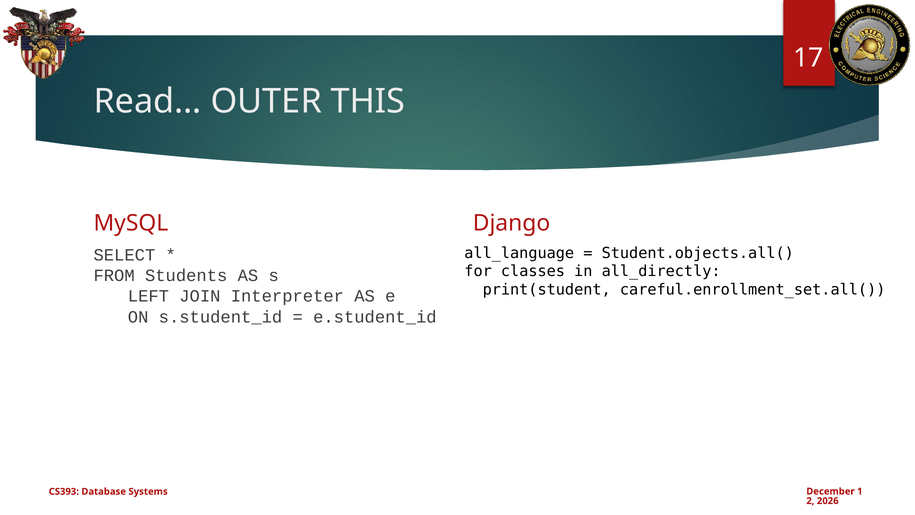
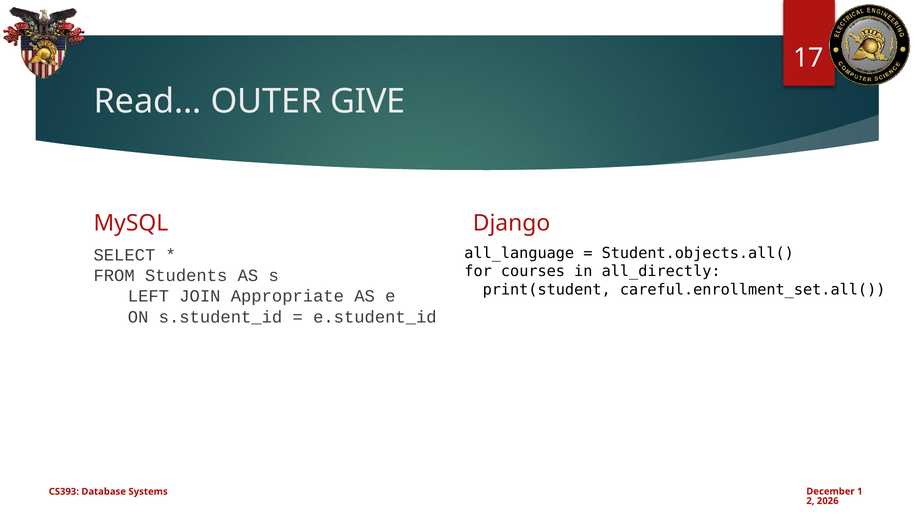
THIS: THIS -> GIVE
classes: classes -> courses
Interpreter: Interpreter -> Appropriate
